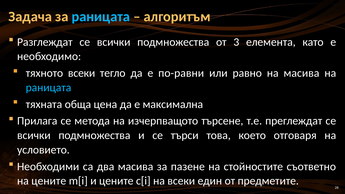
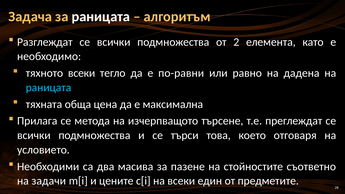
раницата at (101, 17) colour: light blue -> white
3: 3 -> 2
на масива: масива -> дадена
на цените: цените -> задачи
